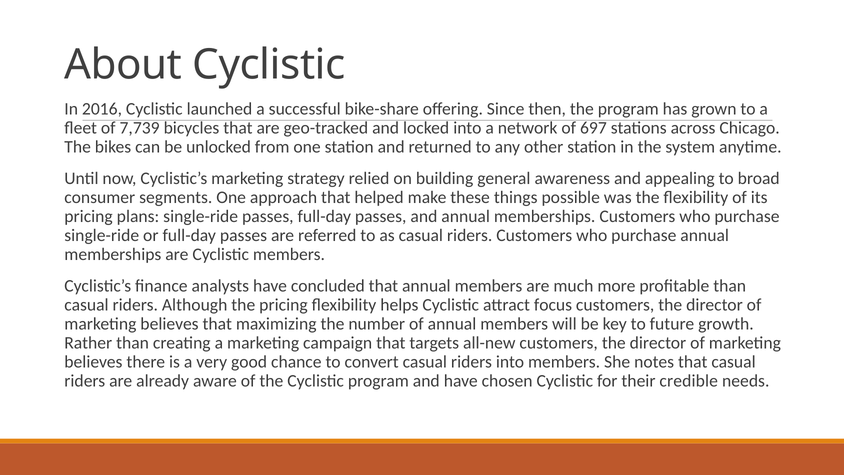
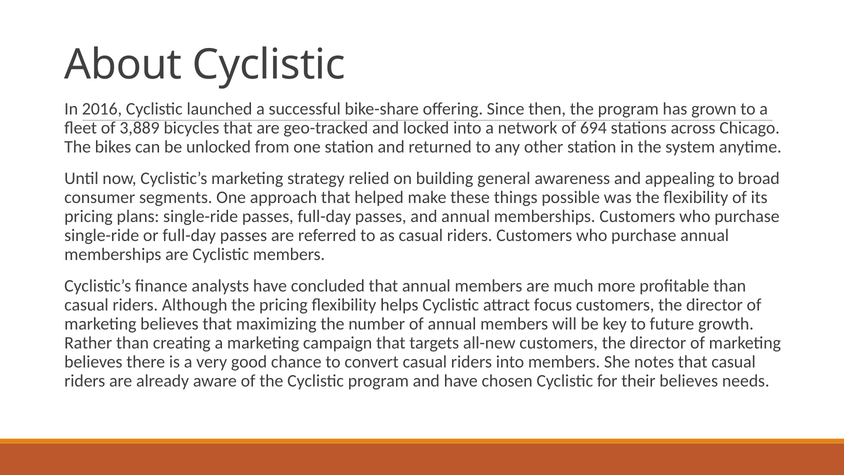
7,739: 7,739 -> 3,889
697: 697 -> 694
their credible: credible -> believes
